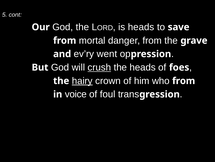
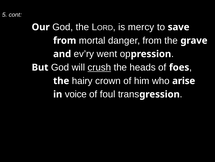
is heads: heads -> mercy
hairy underline: present -> none
who from: from -> arise
